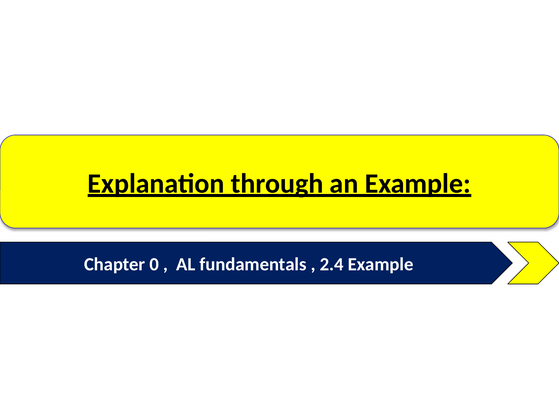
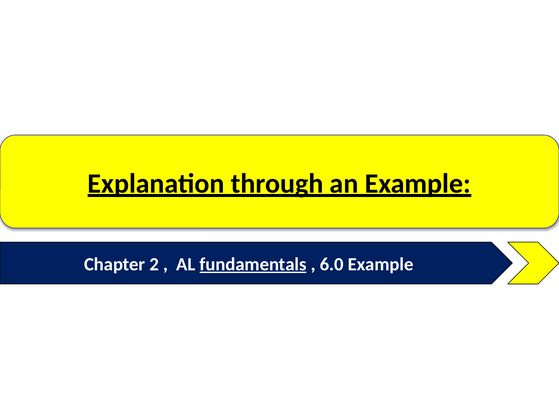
0: 0 -> 2
fundamentals underline: none -> present
2.4: 2.4 -> 6.0
